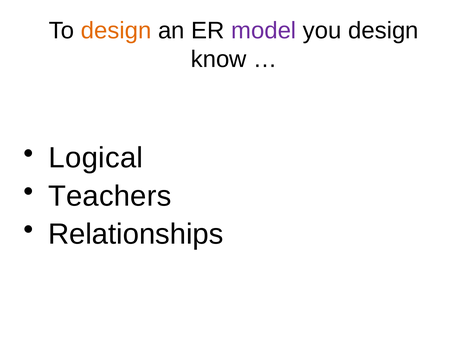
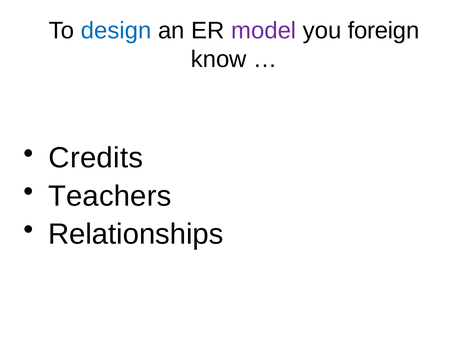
design at (116, 31) colour: orange -> blue
you design: design -> foreign
Logical: Logical -> Credits
